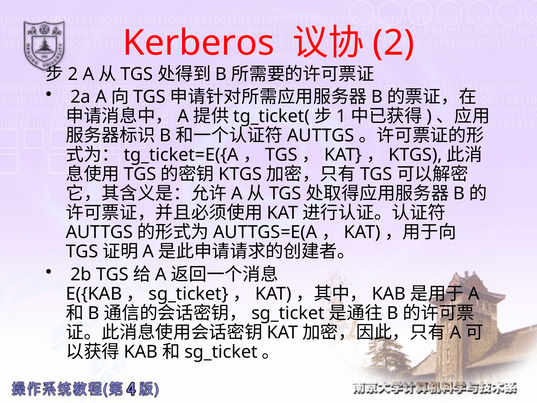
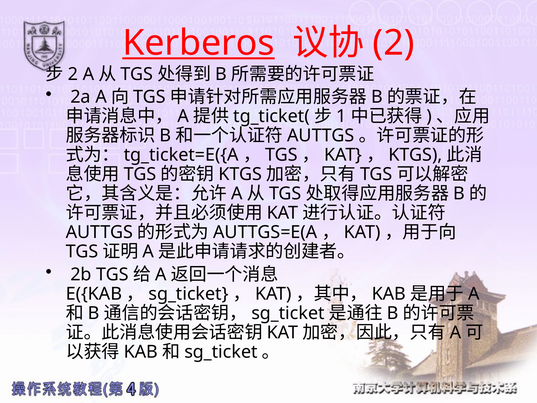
Kerberos underline: none -> present
